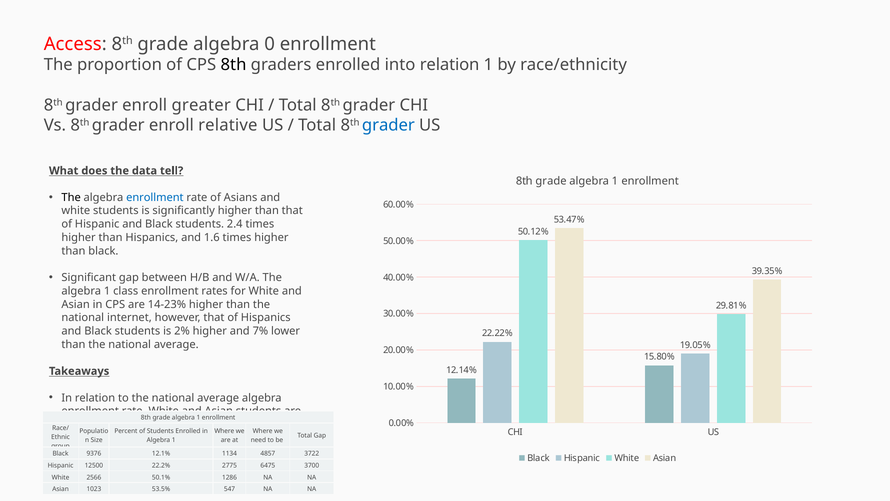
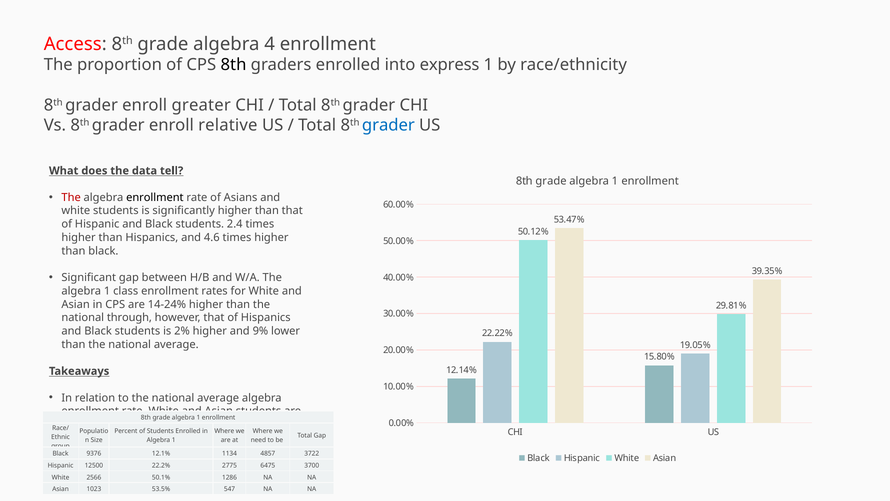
0: 0 -> 4
into relation: relation -> express
The at (71, 197) colour: black -> red
enrollment at (155, 197) colour: blue -> black
1.6: 1.6 -> 4.6
14-23%: 14-23% -> 14-24%
internet: internet -> through
7%: 7% -> 9%
